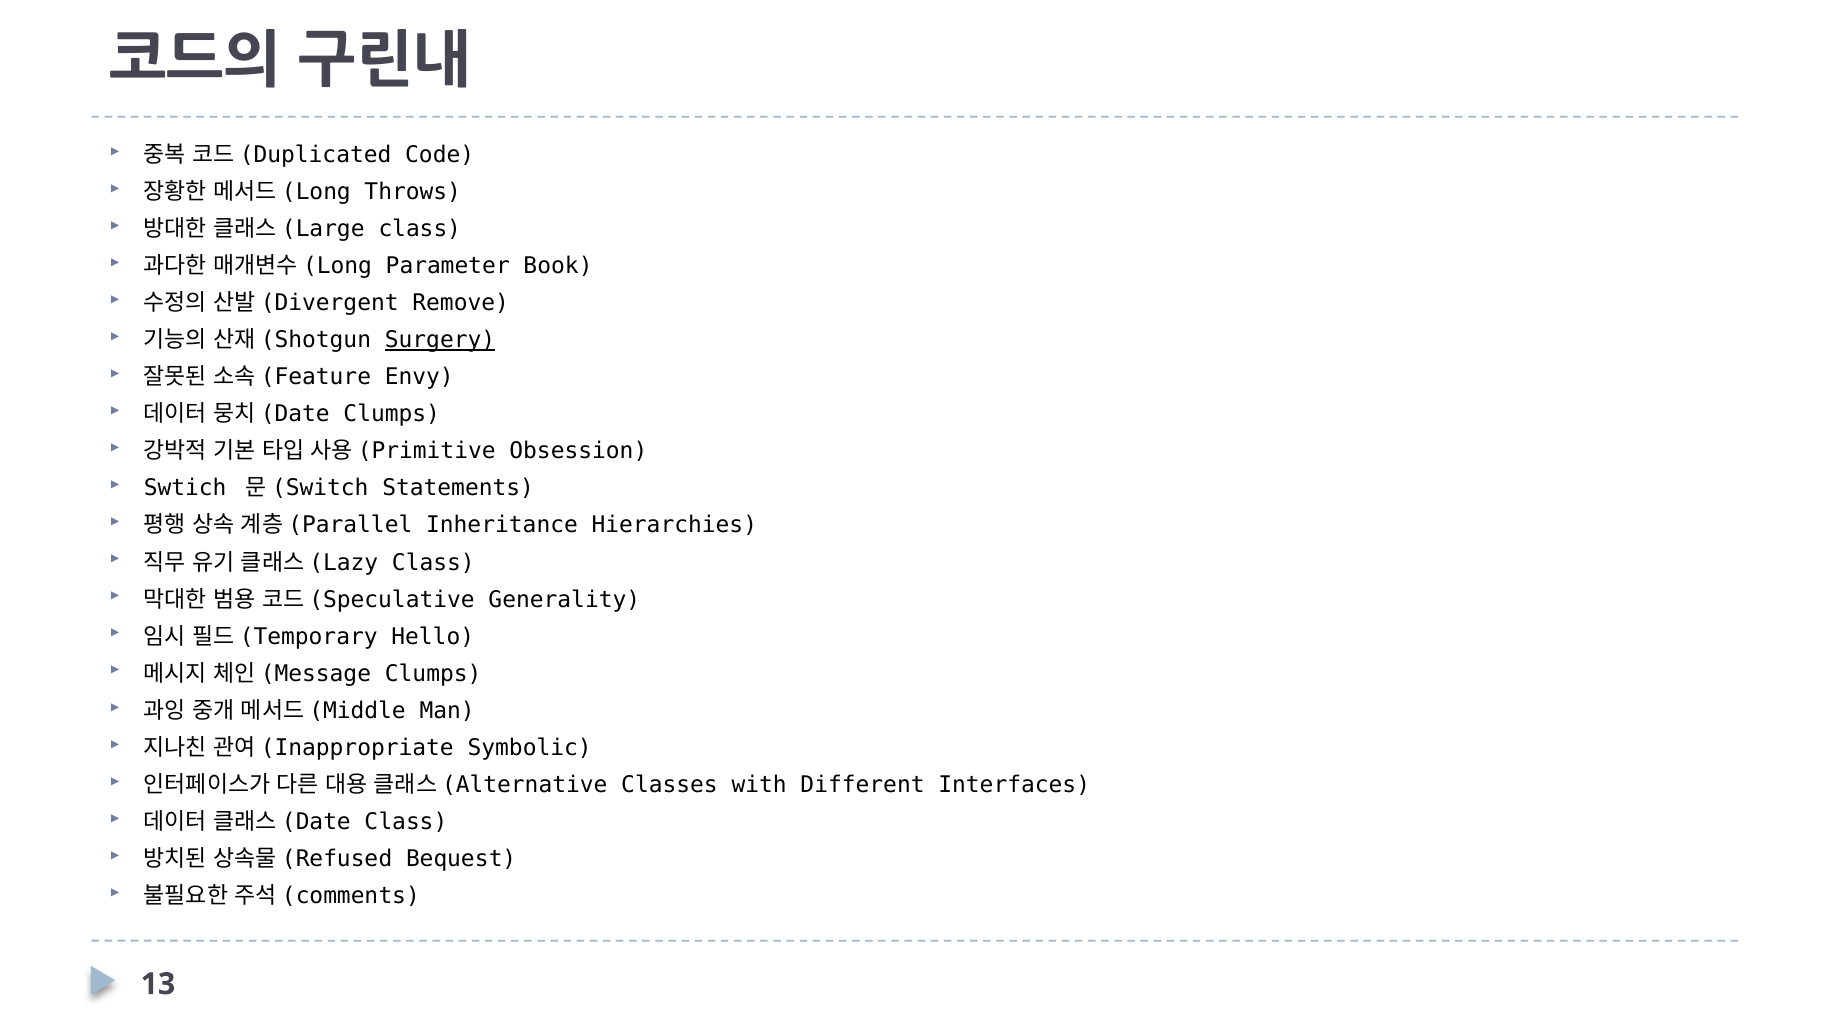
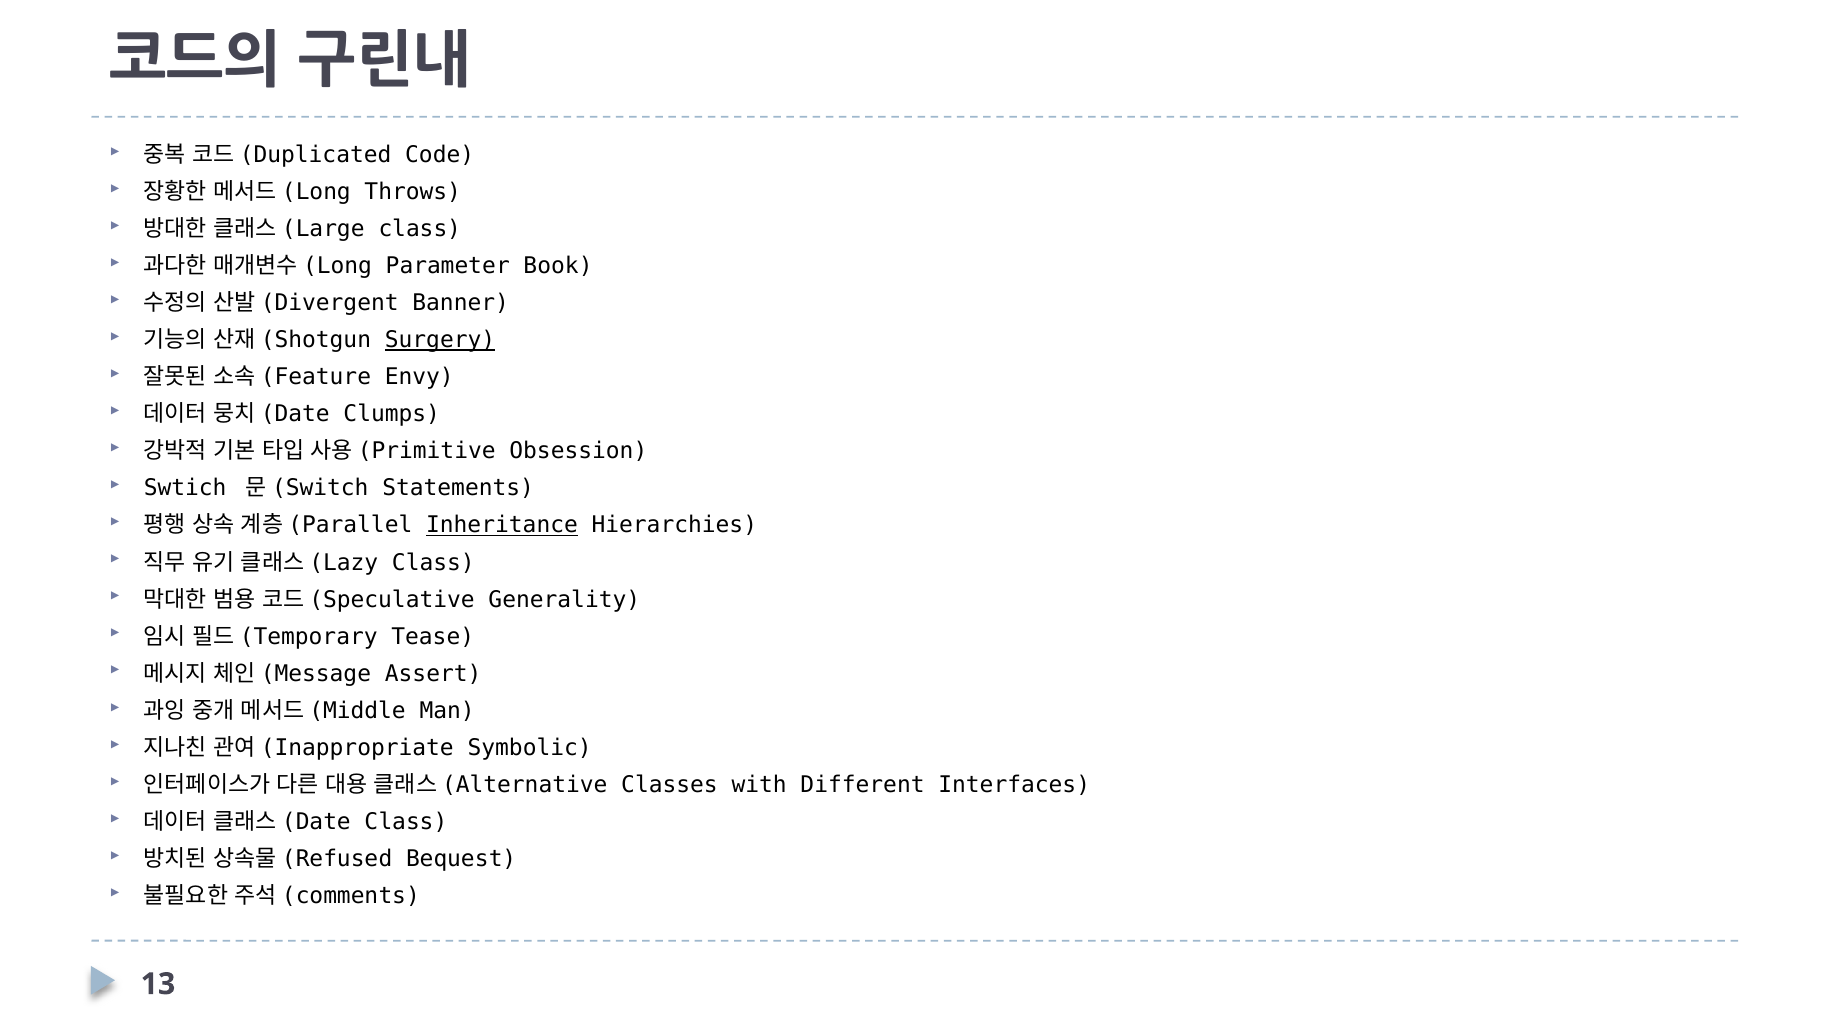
Remove: Remove -> Banner
Inheritance underline: none -> present
Hello: Hello -> Tease
Clumps at (433, 673): Clumps -> Assert
